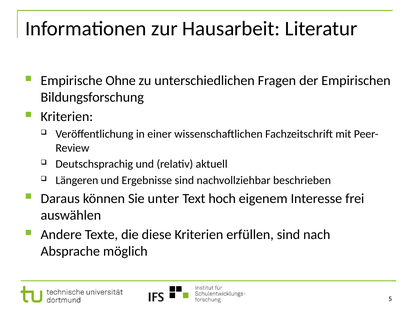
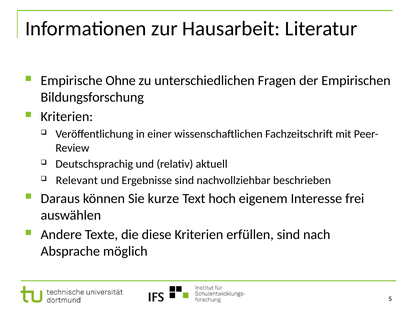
Längeren: Längeren -> Relevant
unter: unter -> kurze
